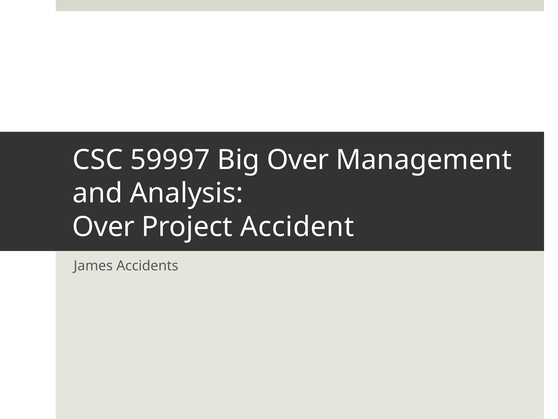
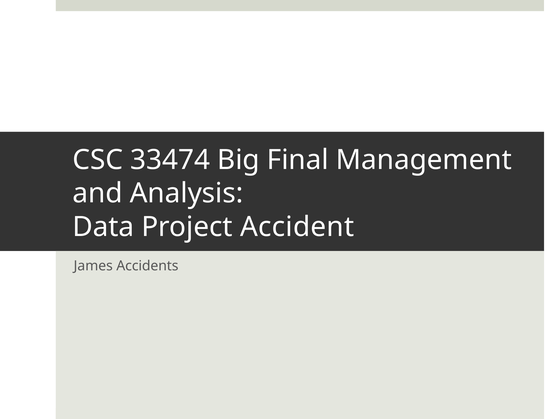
59997: 59997 -> 33474
Big Over: Over -> Final
Over at (104, 227): Over -> Data
